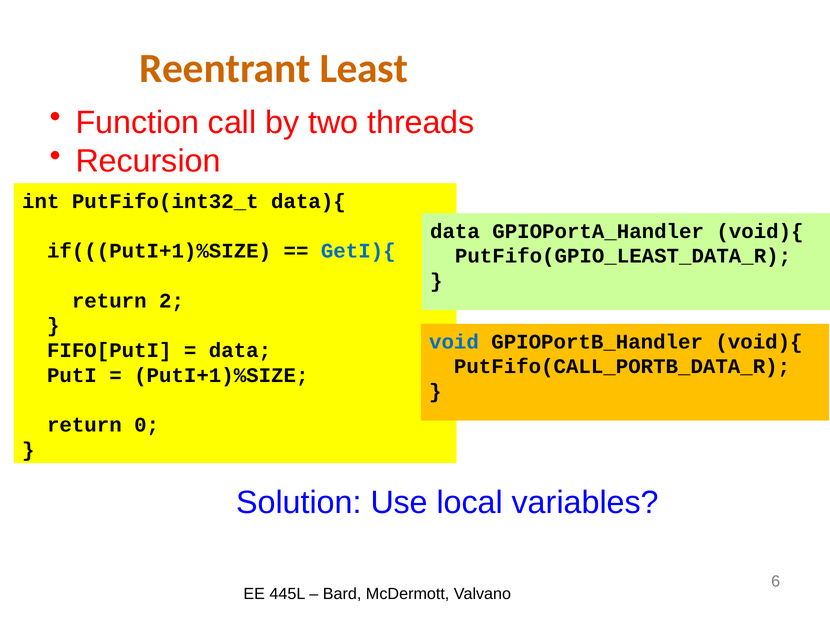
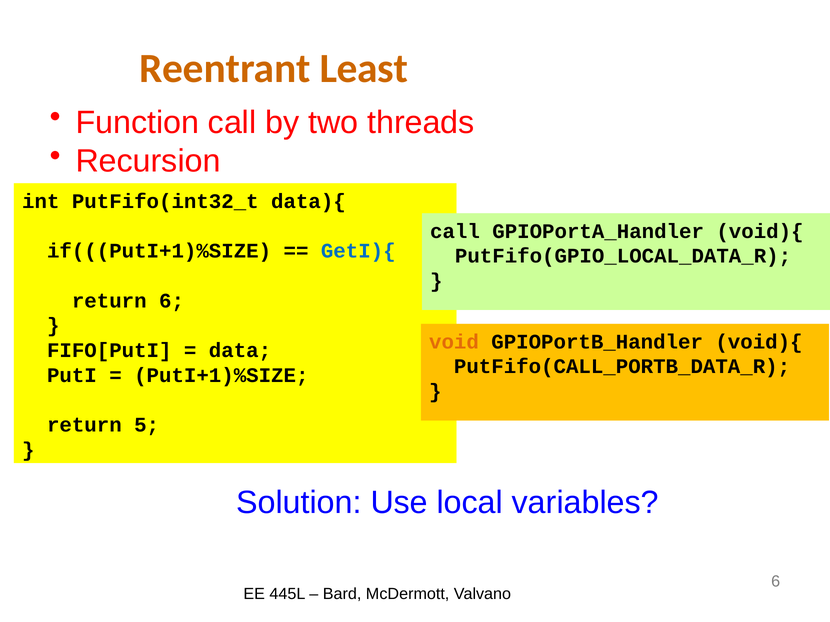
data at (455, 231): data -> call
PutFifo(GPIO_LEAST_DATA_R: PutFifo(GPIO_LEAST_DATA_R -> PutFifo(GPIO_LOCAL_DATA_R
return 2: 2 -> 6
void colour: blue -> orange
0: 0 -> 5
